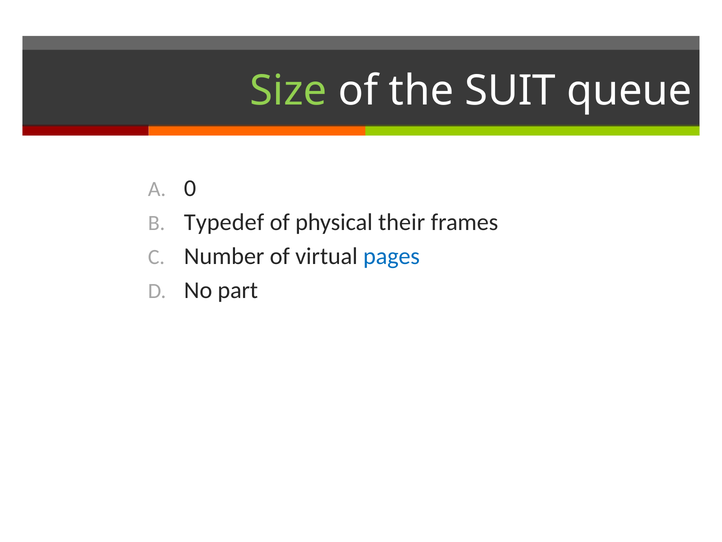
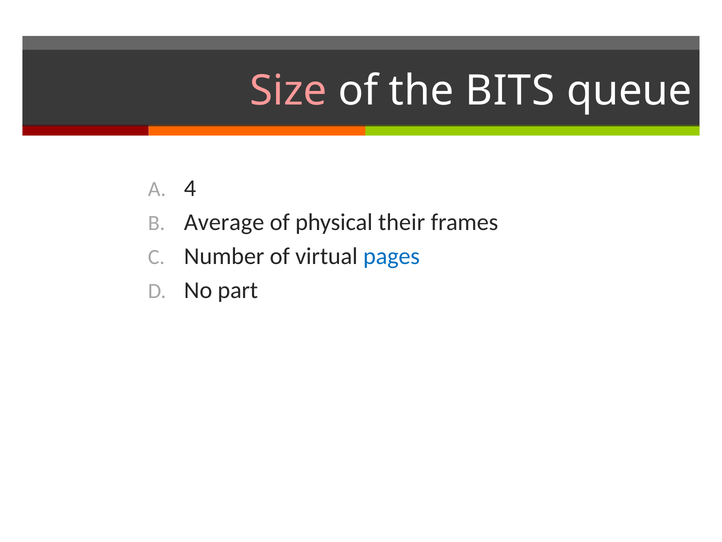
Size colour: light green -> pink
SUIT: SUIT -> BITS
0: 0 -> 4
Typedef: Typedef -> Average
